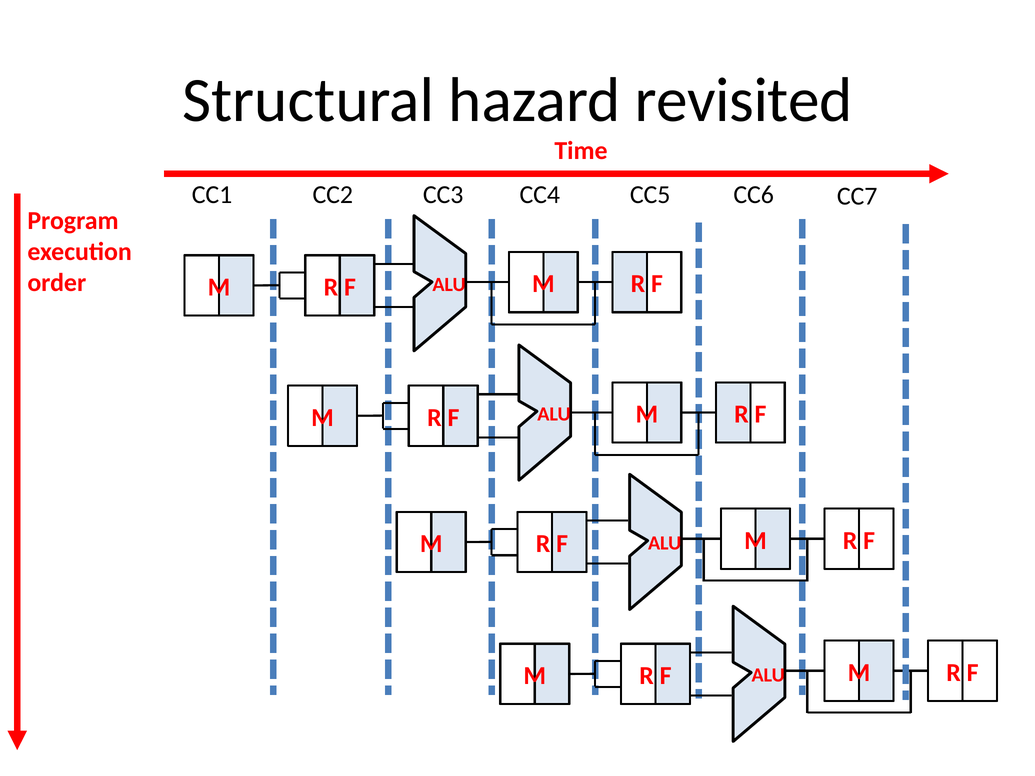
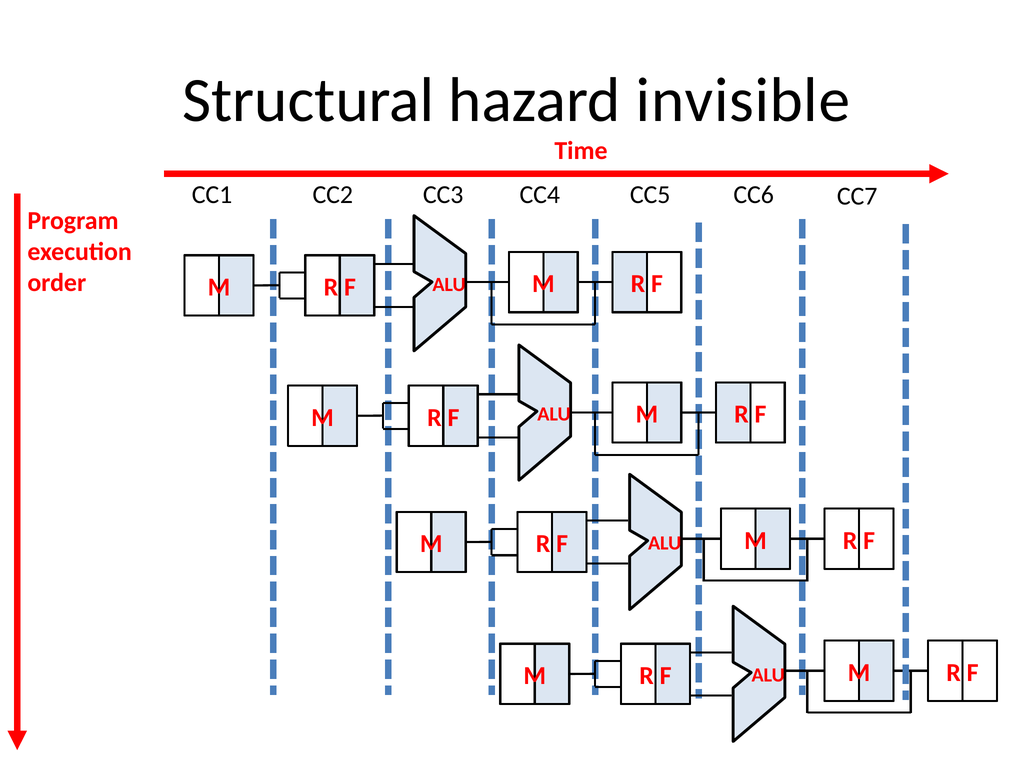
revisited: revisited -> invisible
